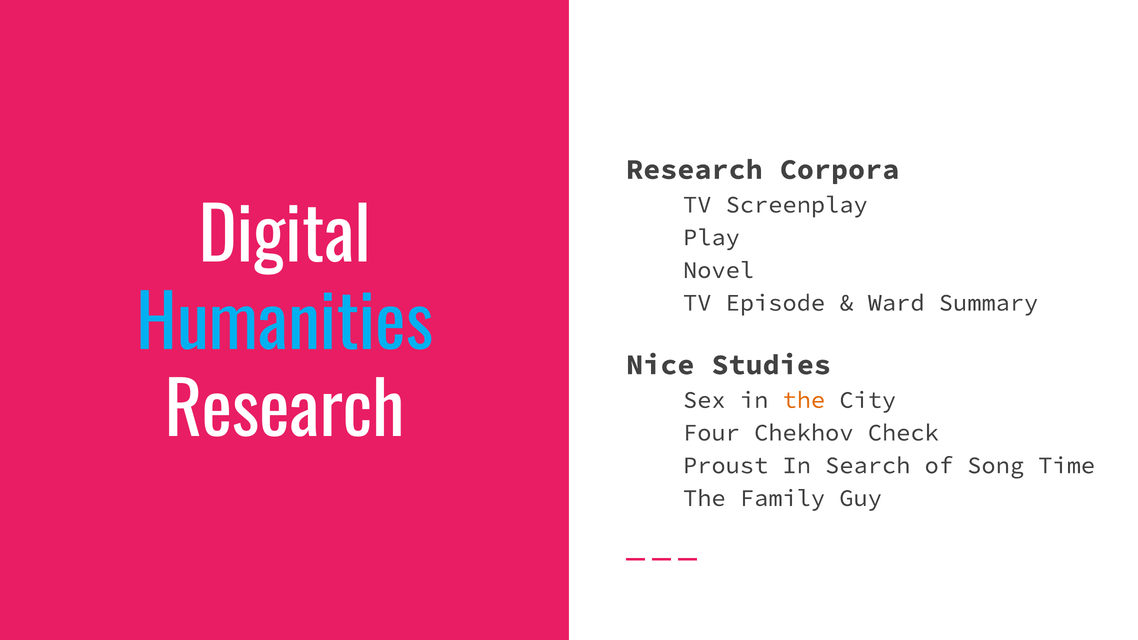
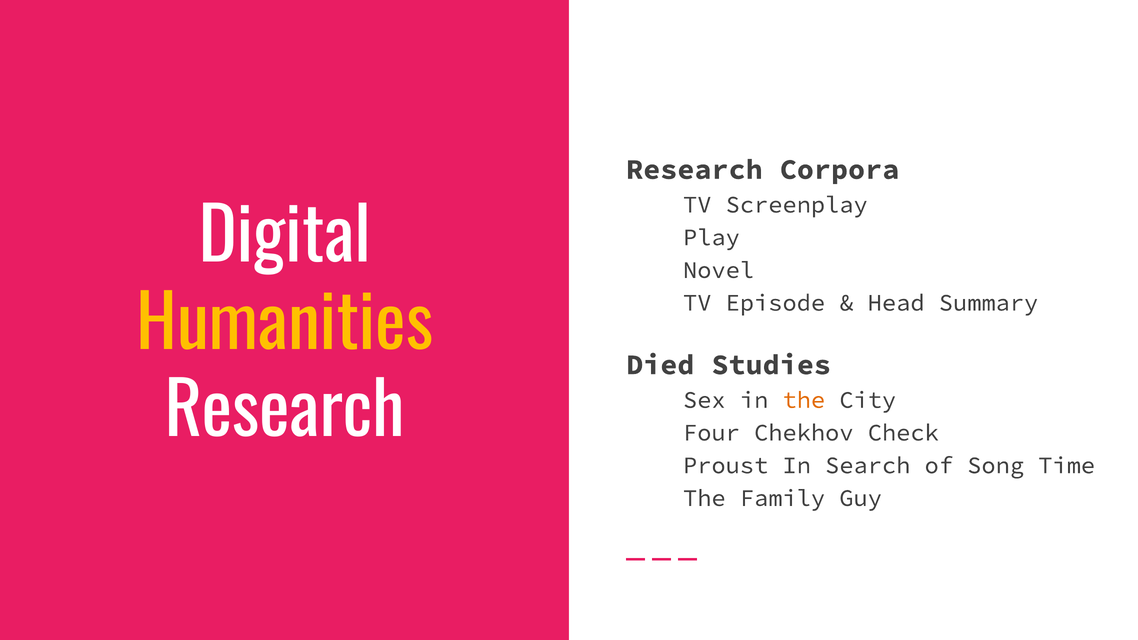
Ward: Ward -> Head
Humanities colour: light blue -> yellow
Nice: Nice -> Died
